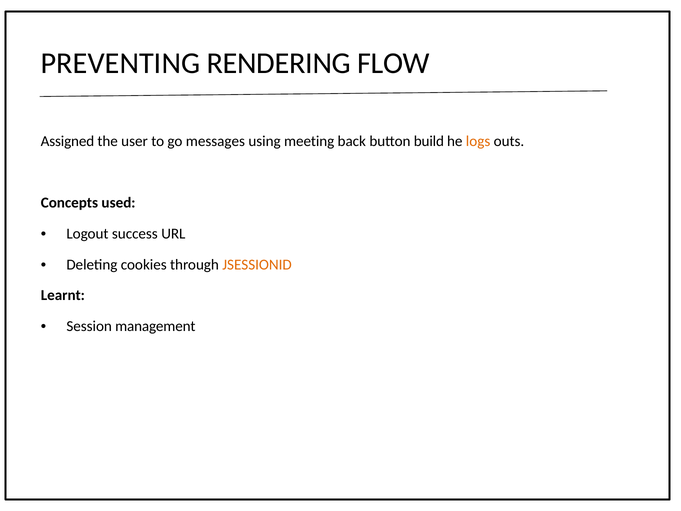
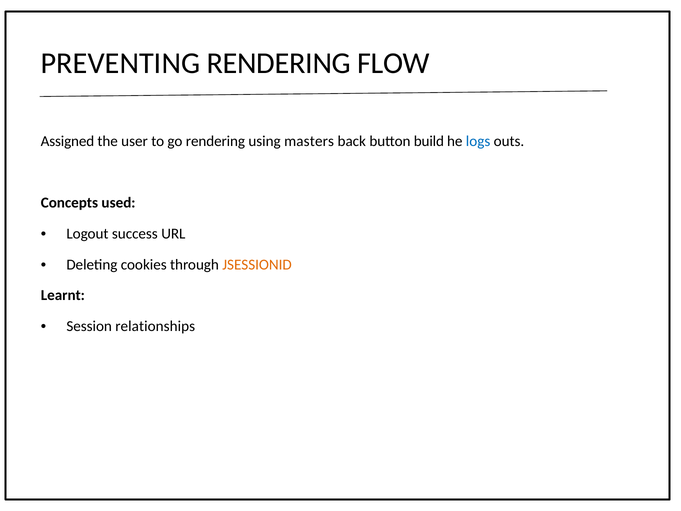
go messages: messages -> rendering
meeting: meeting -> masters
logs colour: orange -> blue
management: management -> relationships
